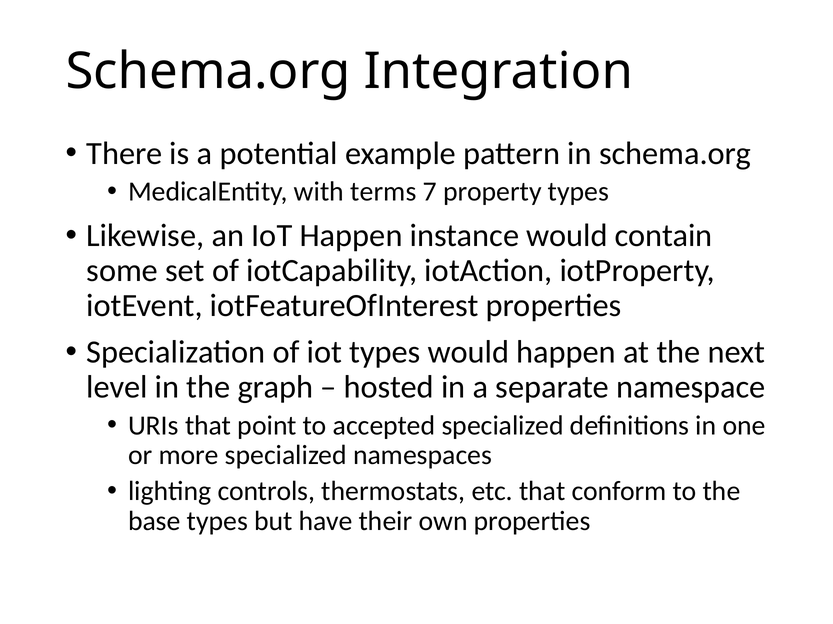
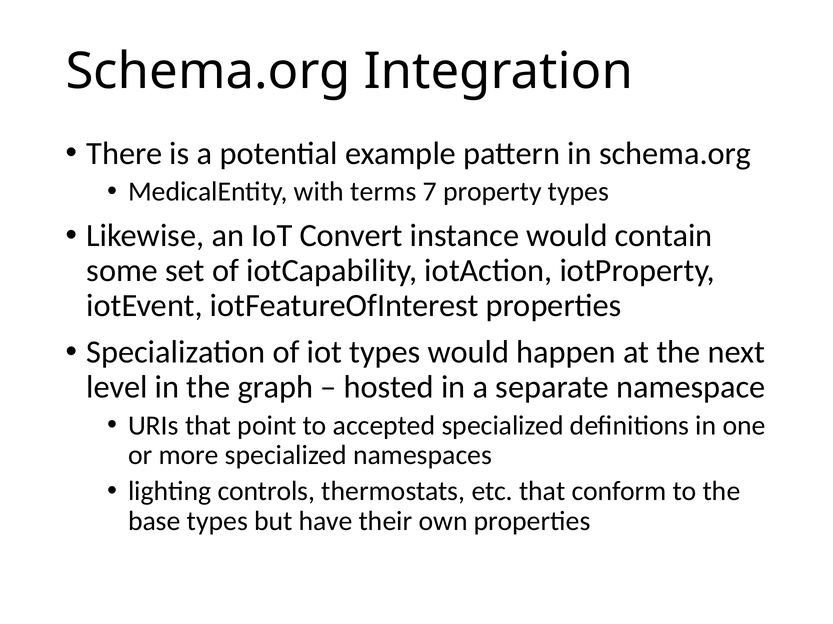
IoT Happen: Happen -> Convert
